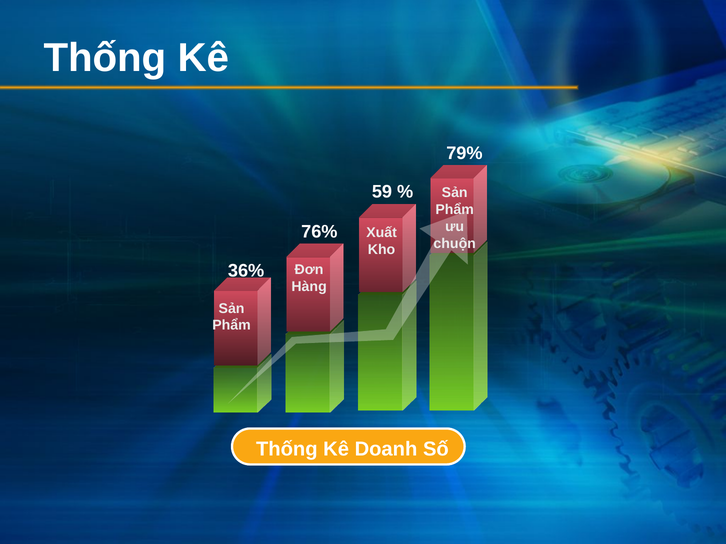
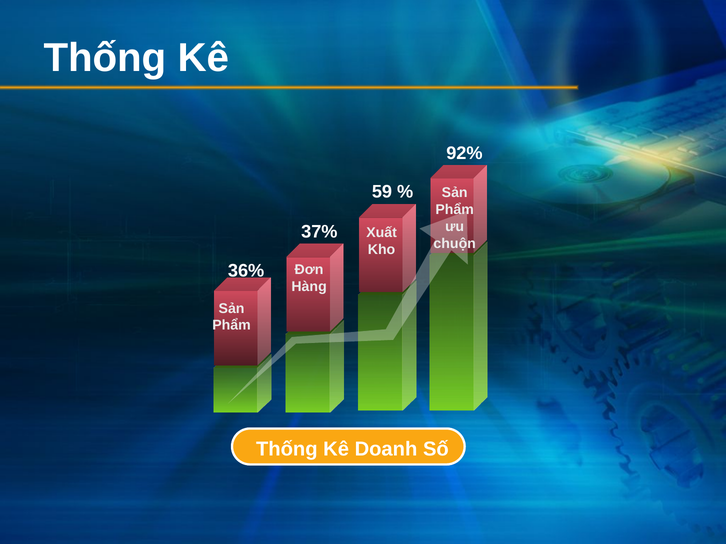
79%: 79% -> 92%
76%: 76% -> 37%
